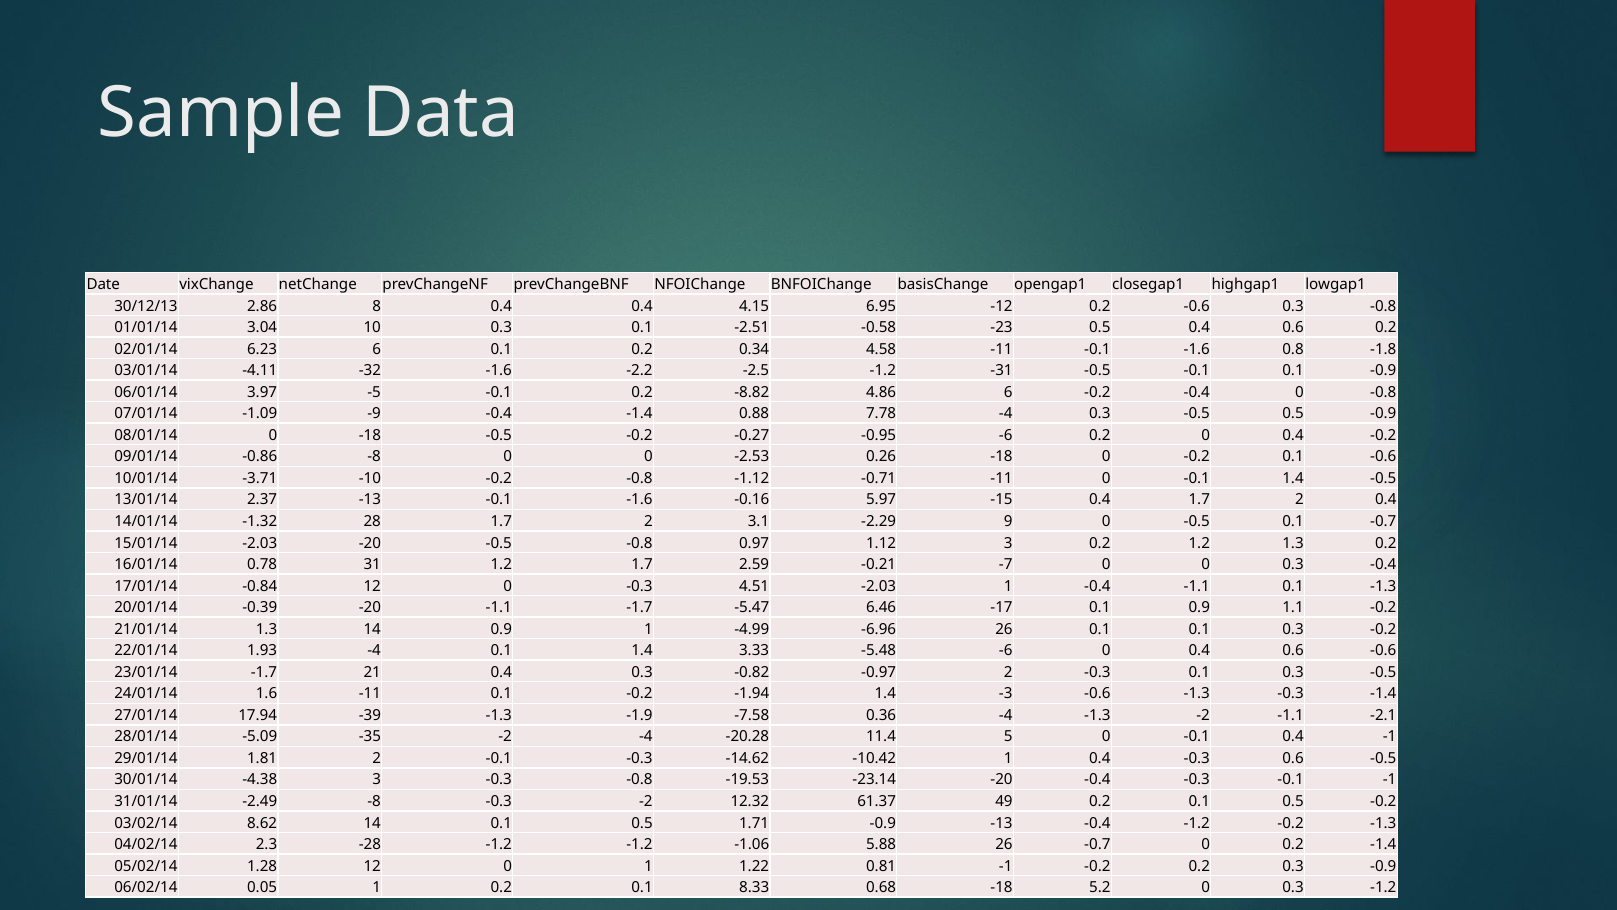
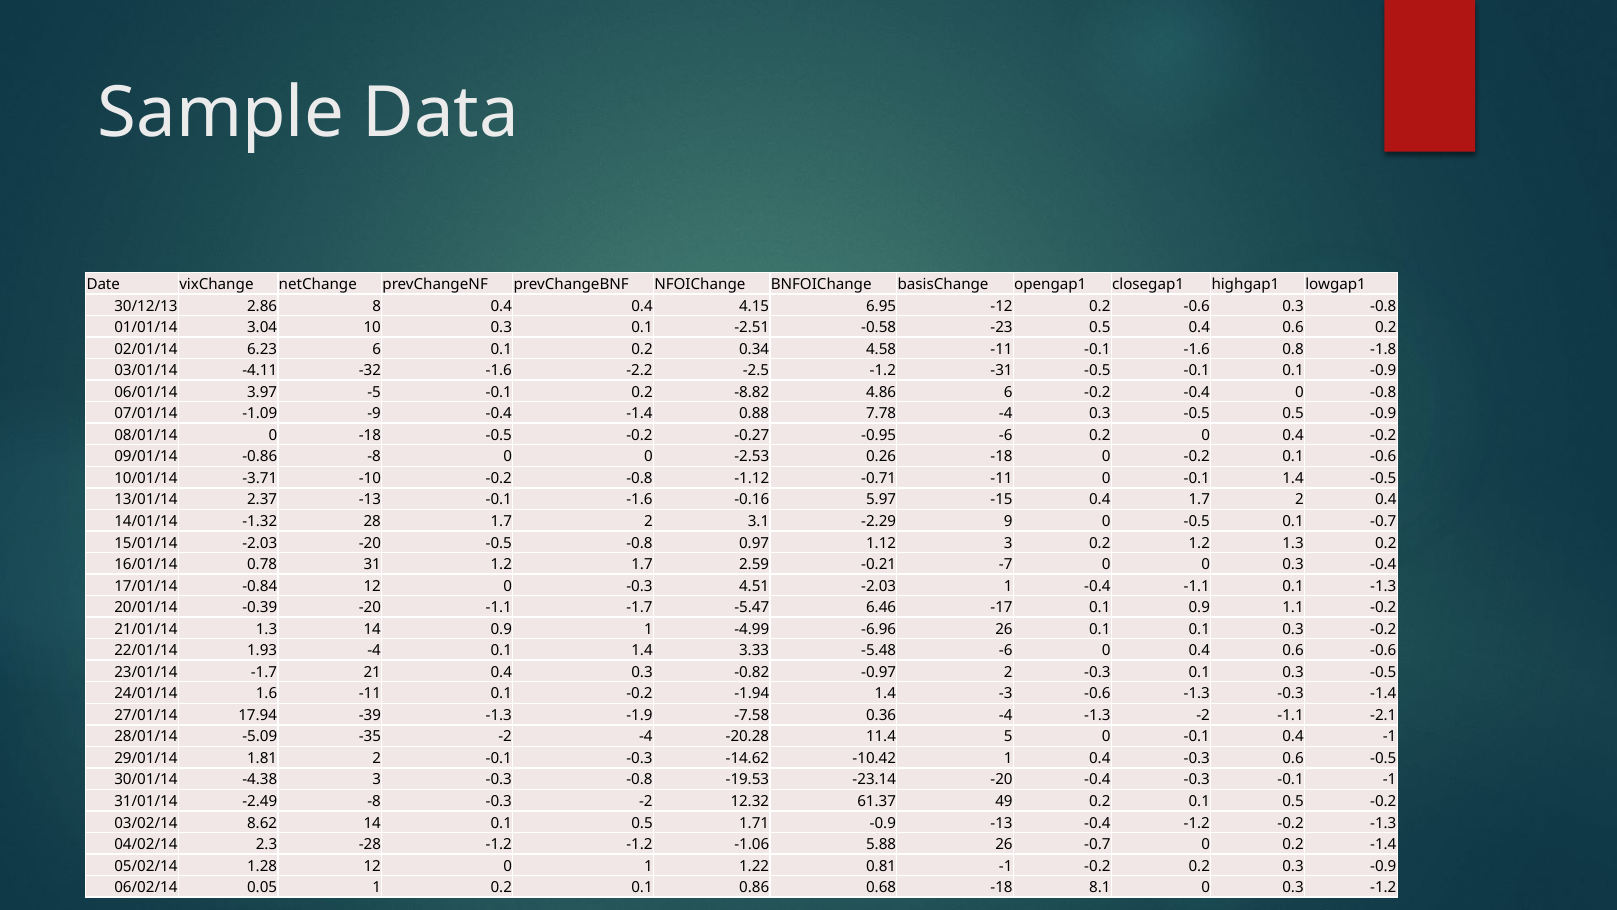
8.33: 8.33 -> 0.86
5.2: 5.2 -> 8.1
